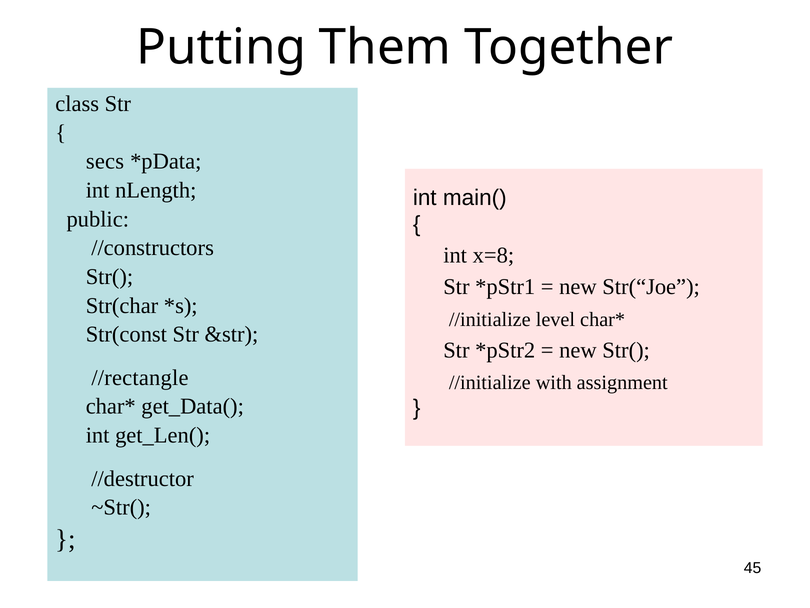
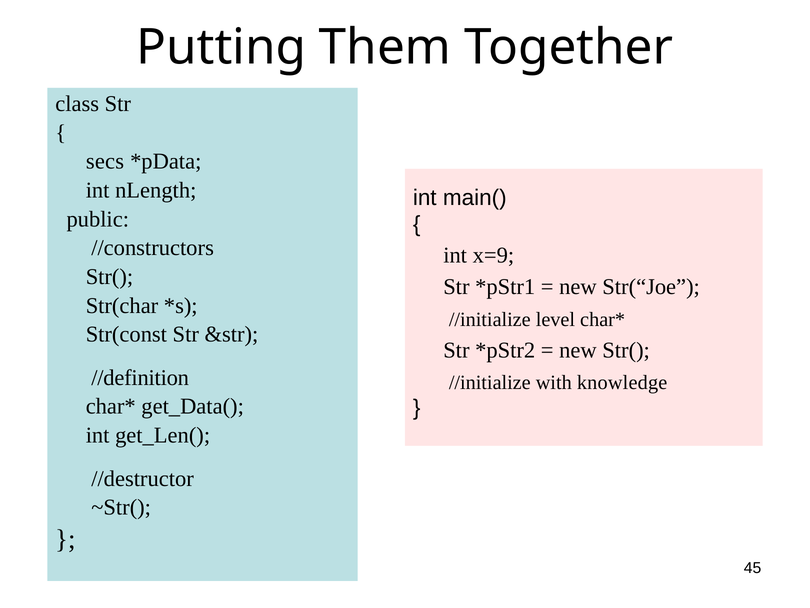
x=8: x=8 -> x=9
//rectangle: //rectangle -> //definition
assignment: assignment -> knowledge
